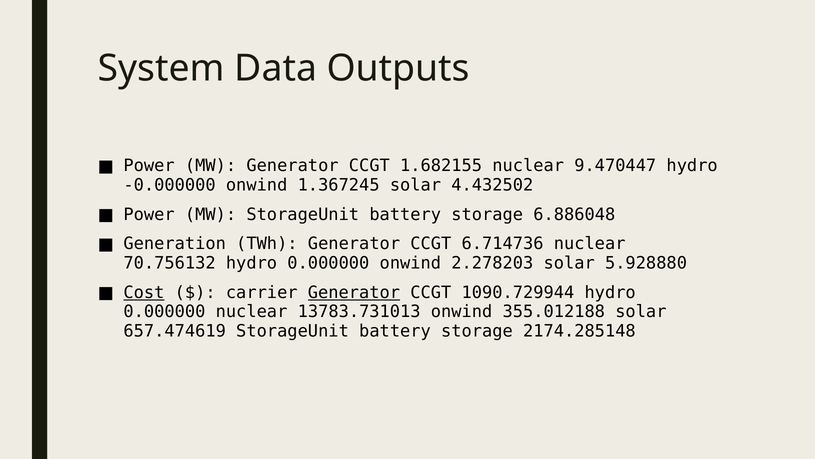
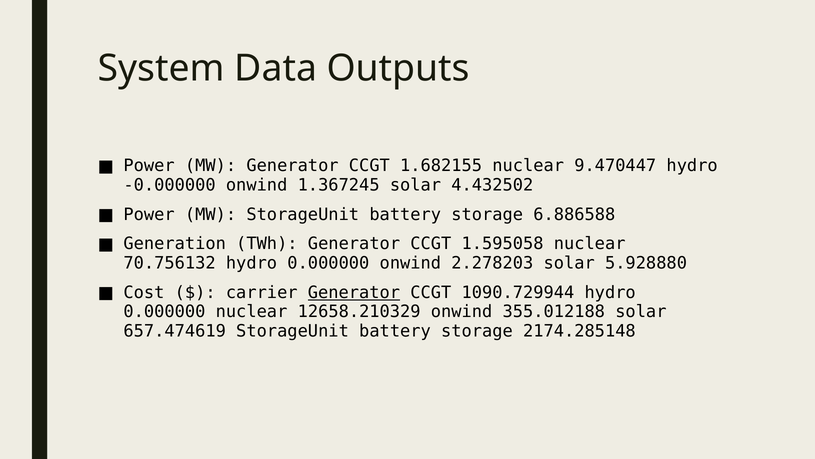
6.886048: 6.886048 -> 6.886588
6.714736: 6.714736 -> 1.595058
Cost underline: present -> none
13783.731013: 13783.731013 -> 12658.210329
